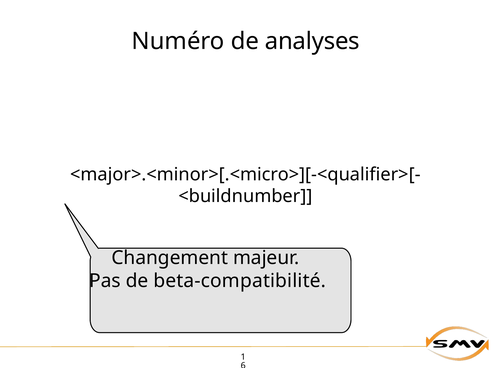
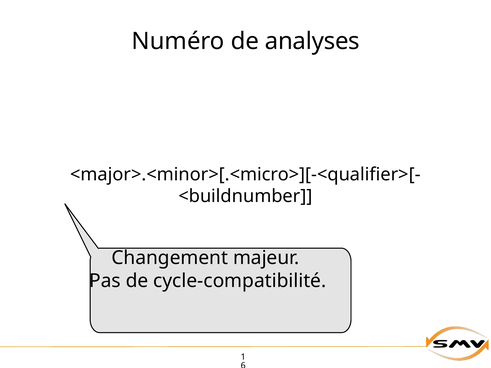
beta-compatibilité: beta-compatibilité -> cycle-compatibilité
